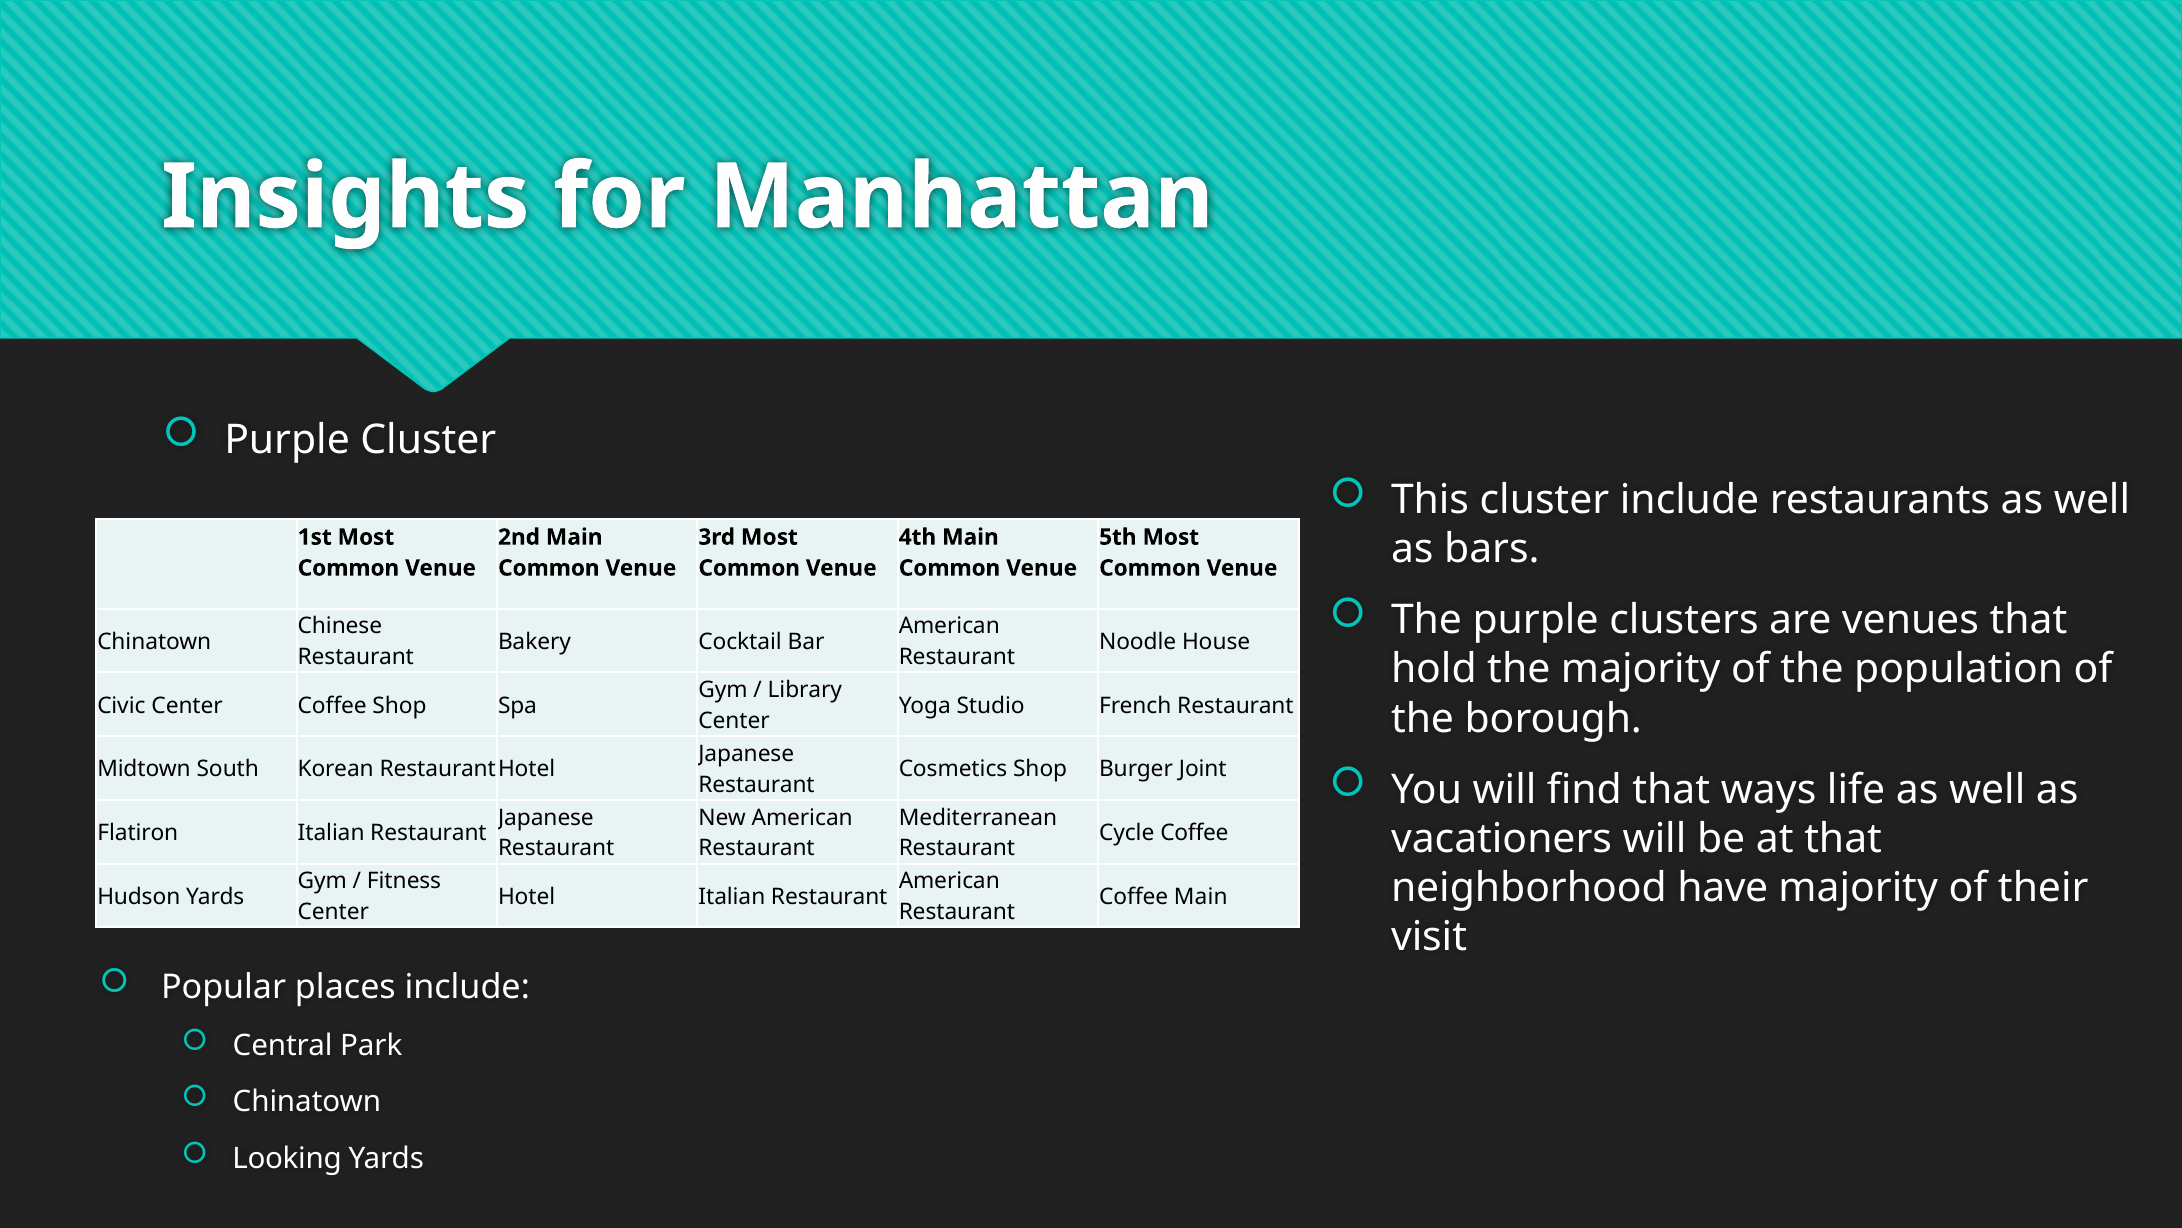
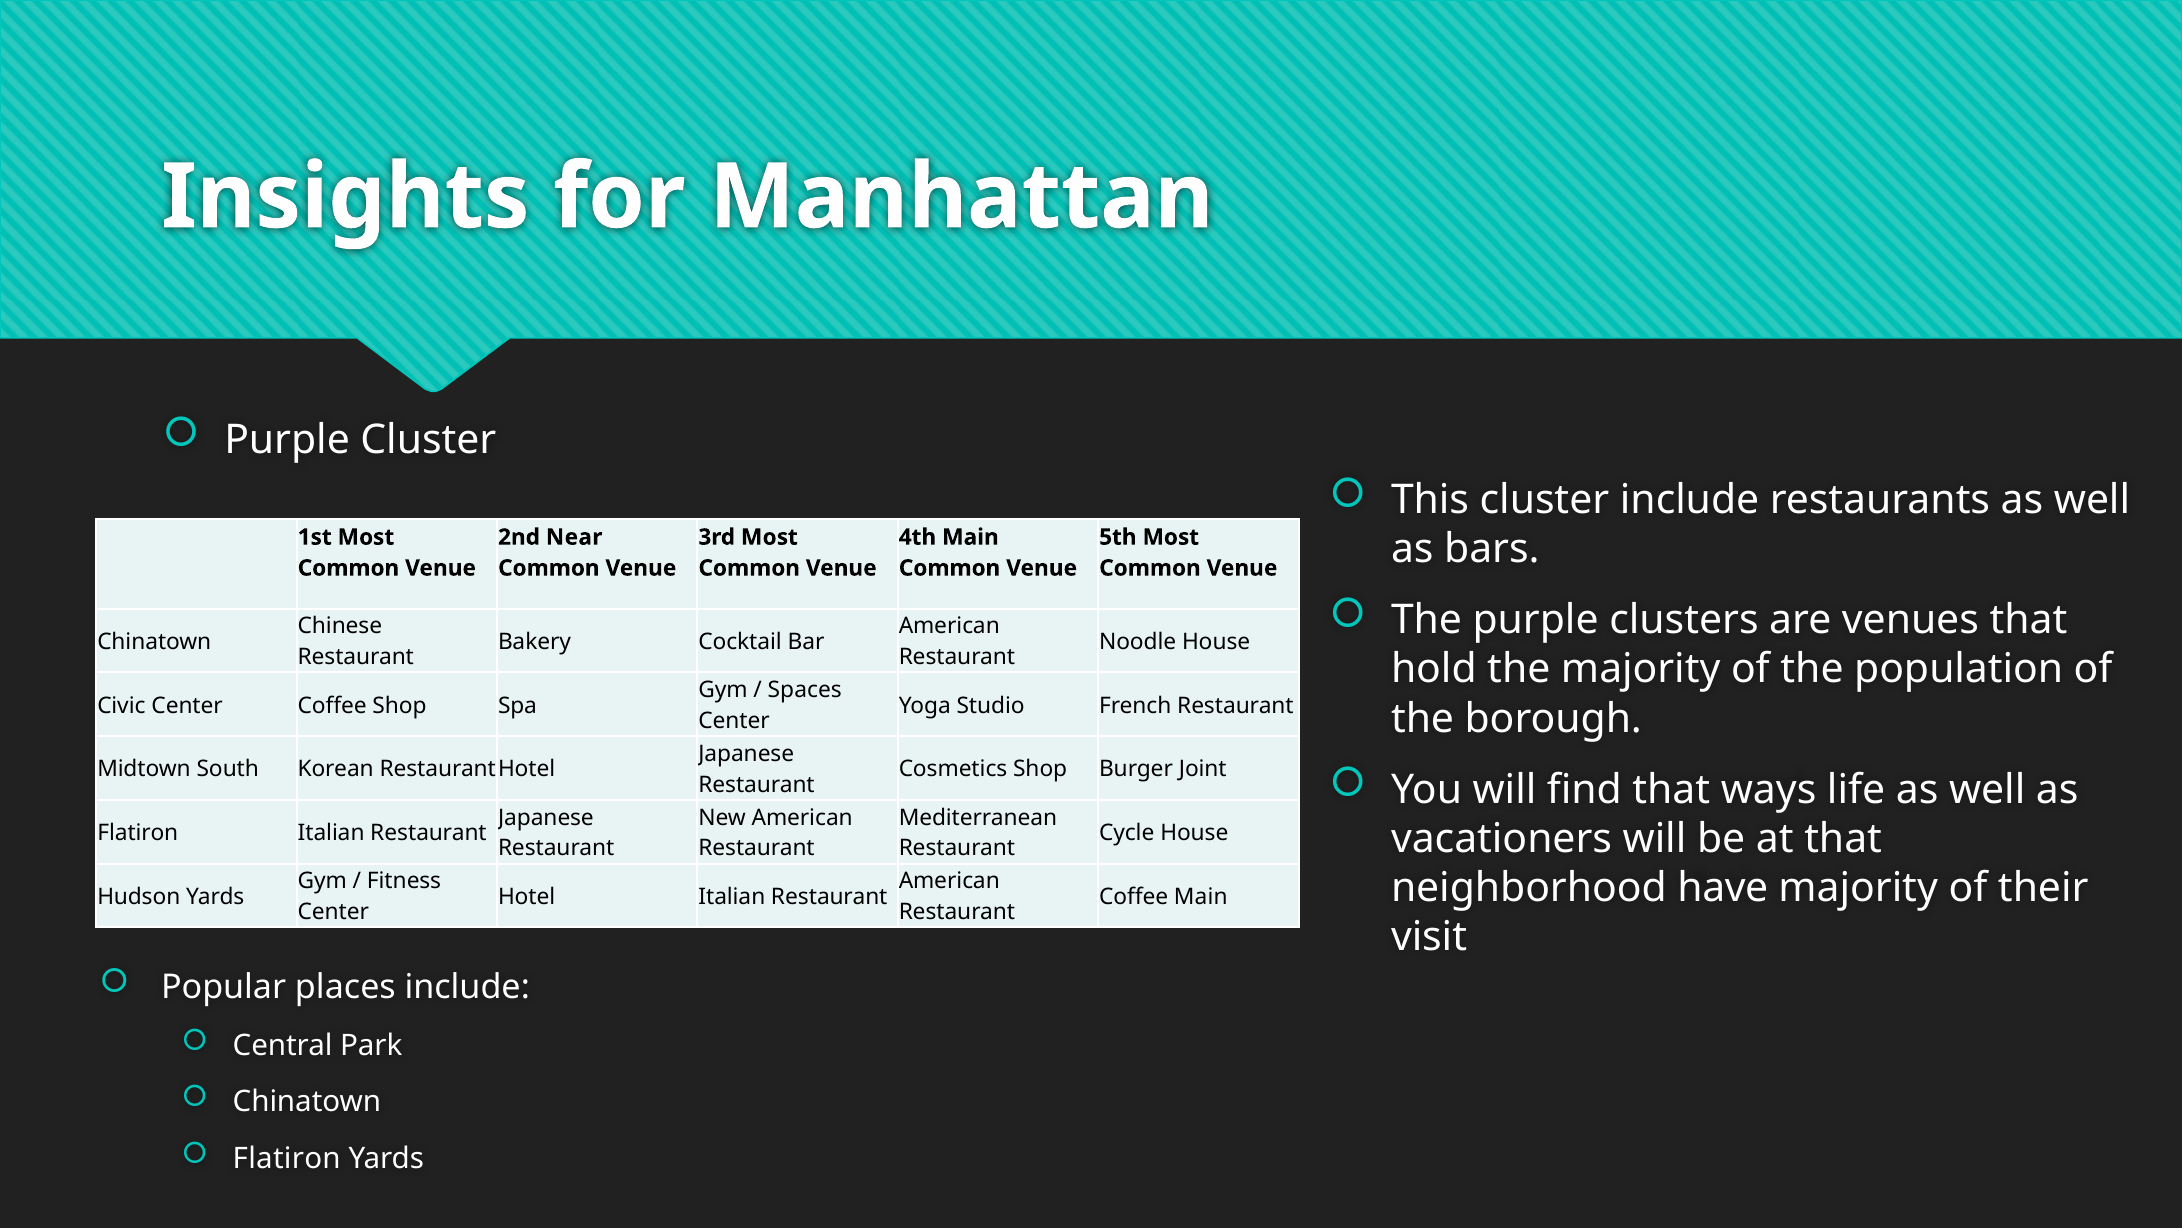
2nd Main: Main -> Near
Library: Library -> Spaces
Cycle Coffee: Coffee -> House
Looking at (287, 1158): Looking -> Flatiron
